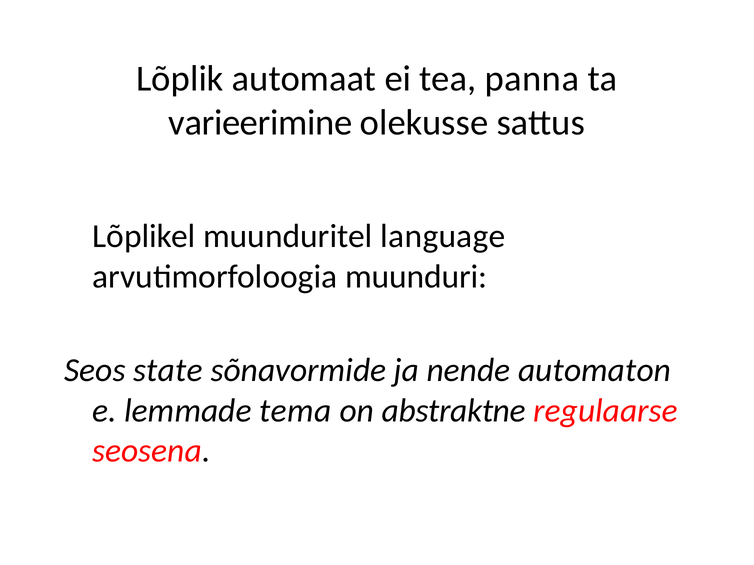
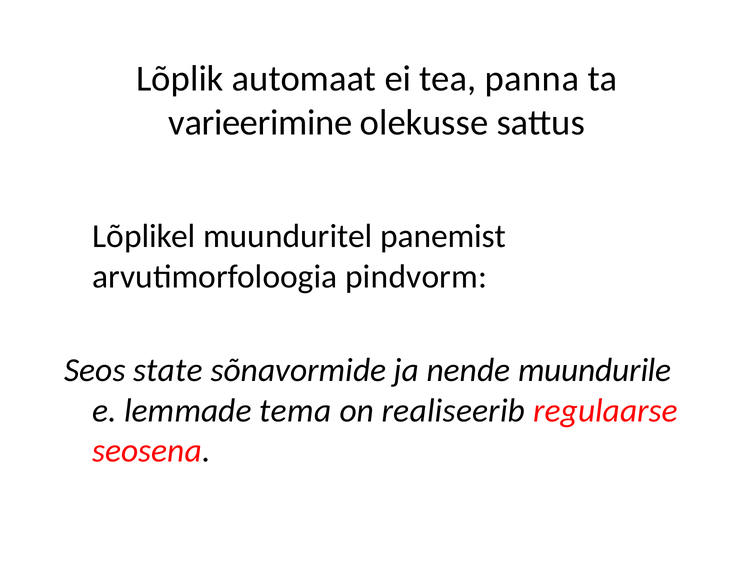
language: language -> panemist
muunduri: muunduri -> pindvorm
automaton: automaton -> muundurile
abstraktne: abstraktne -> realiseerib
